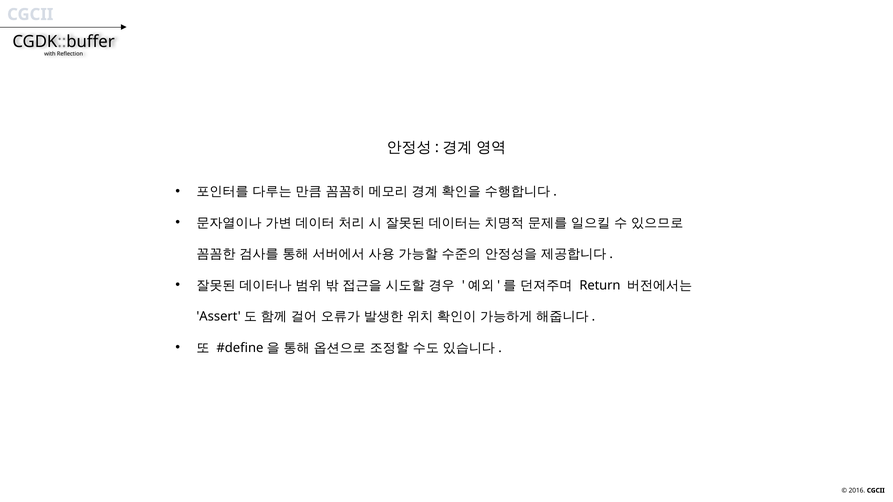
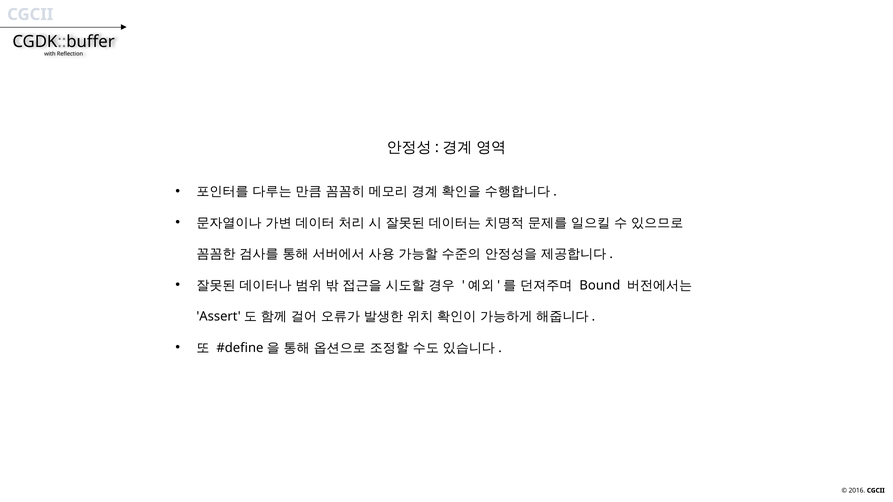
Return: Return -> Bound
